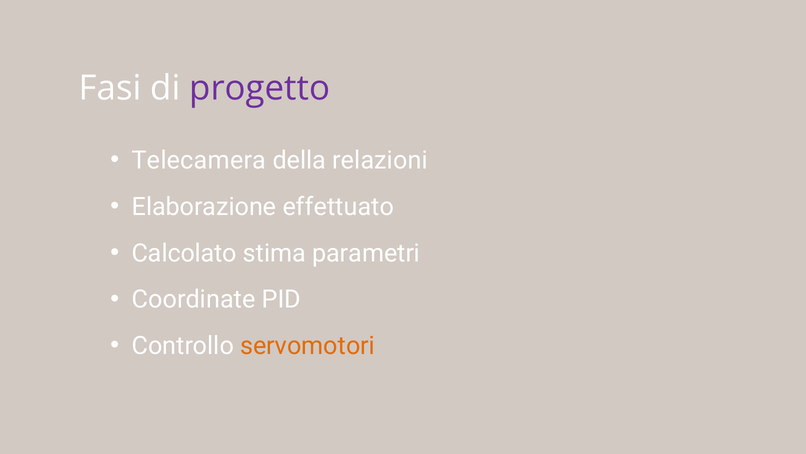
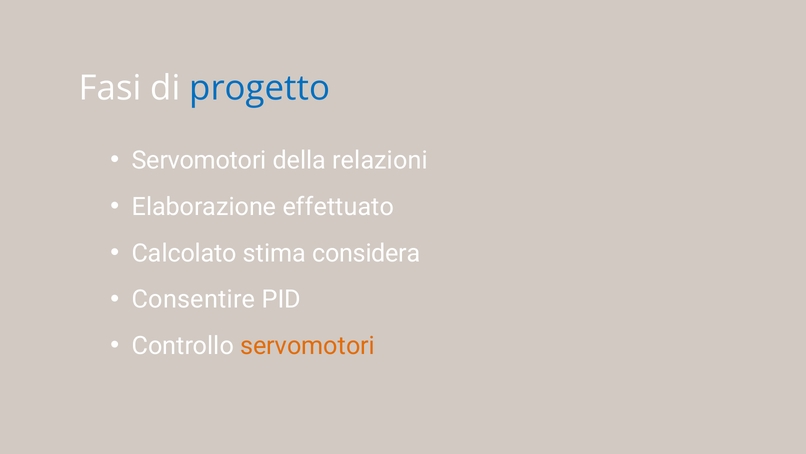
progetto colour: purple -> blue
Telecamera at (199, 160): Telecamera -> Servomotori
parametri: parametri -> considera
Coordinate: Coordinate -> Consentire
